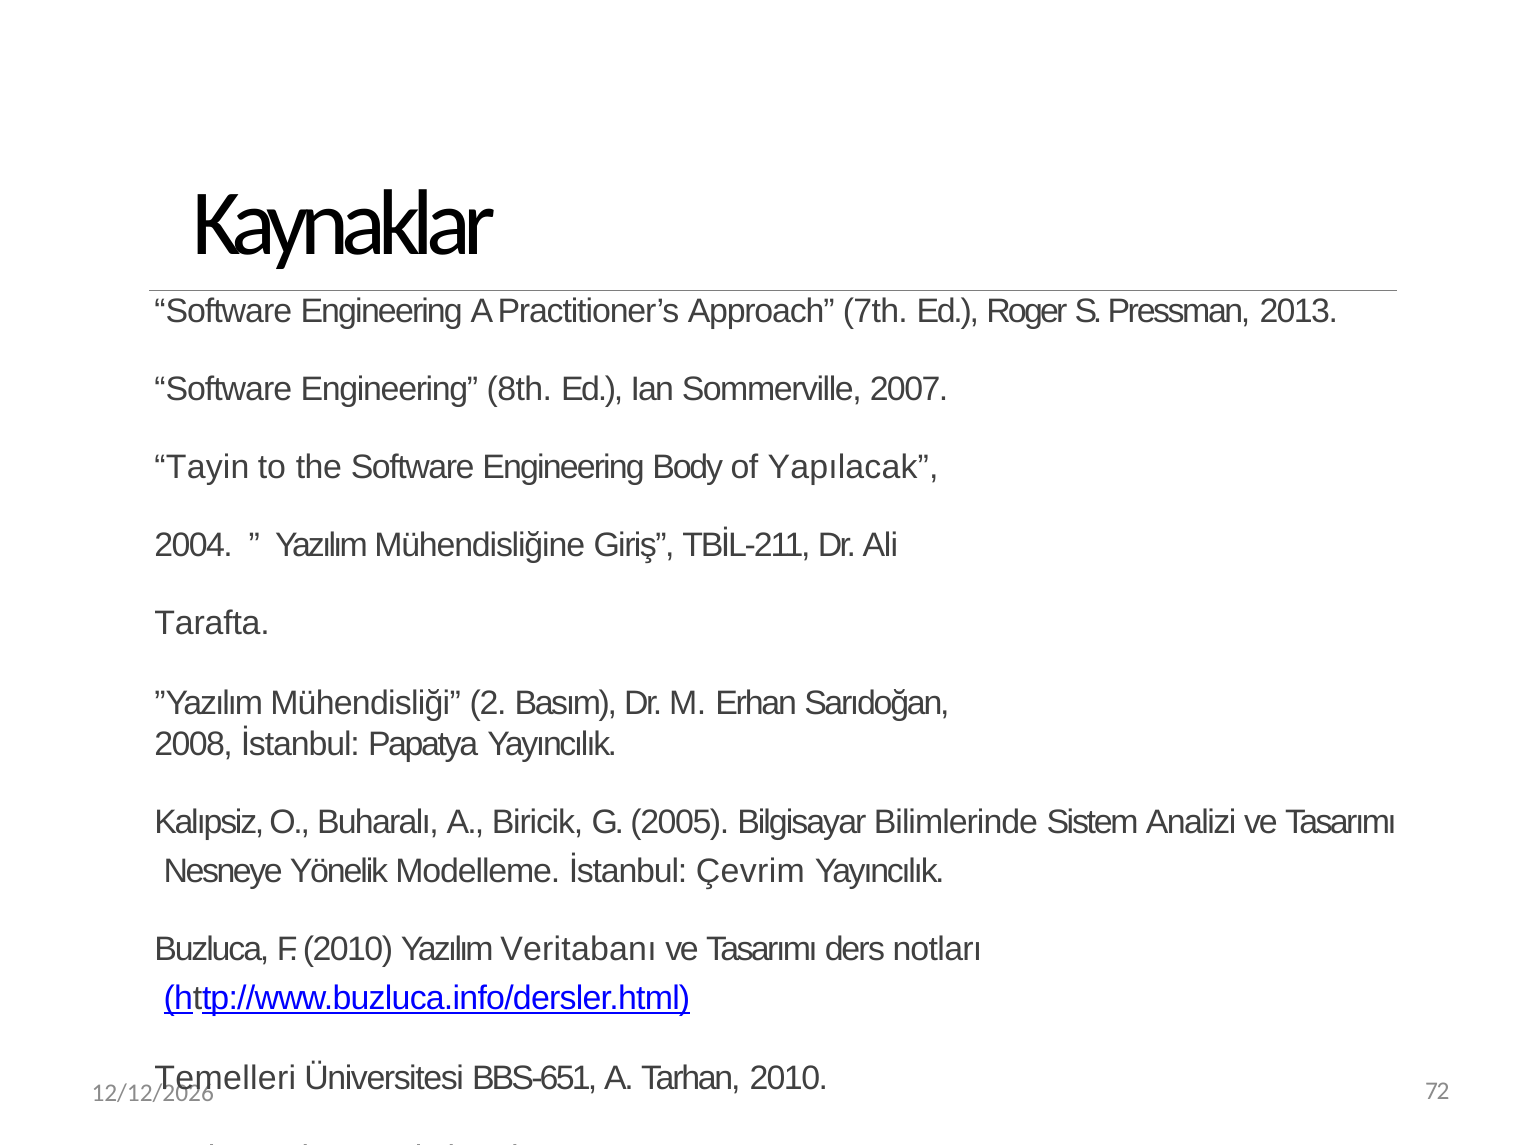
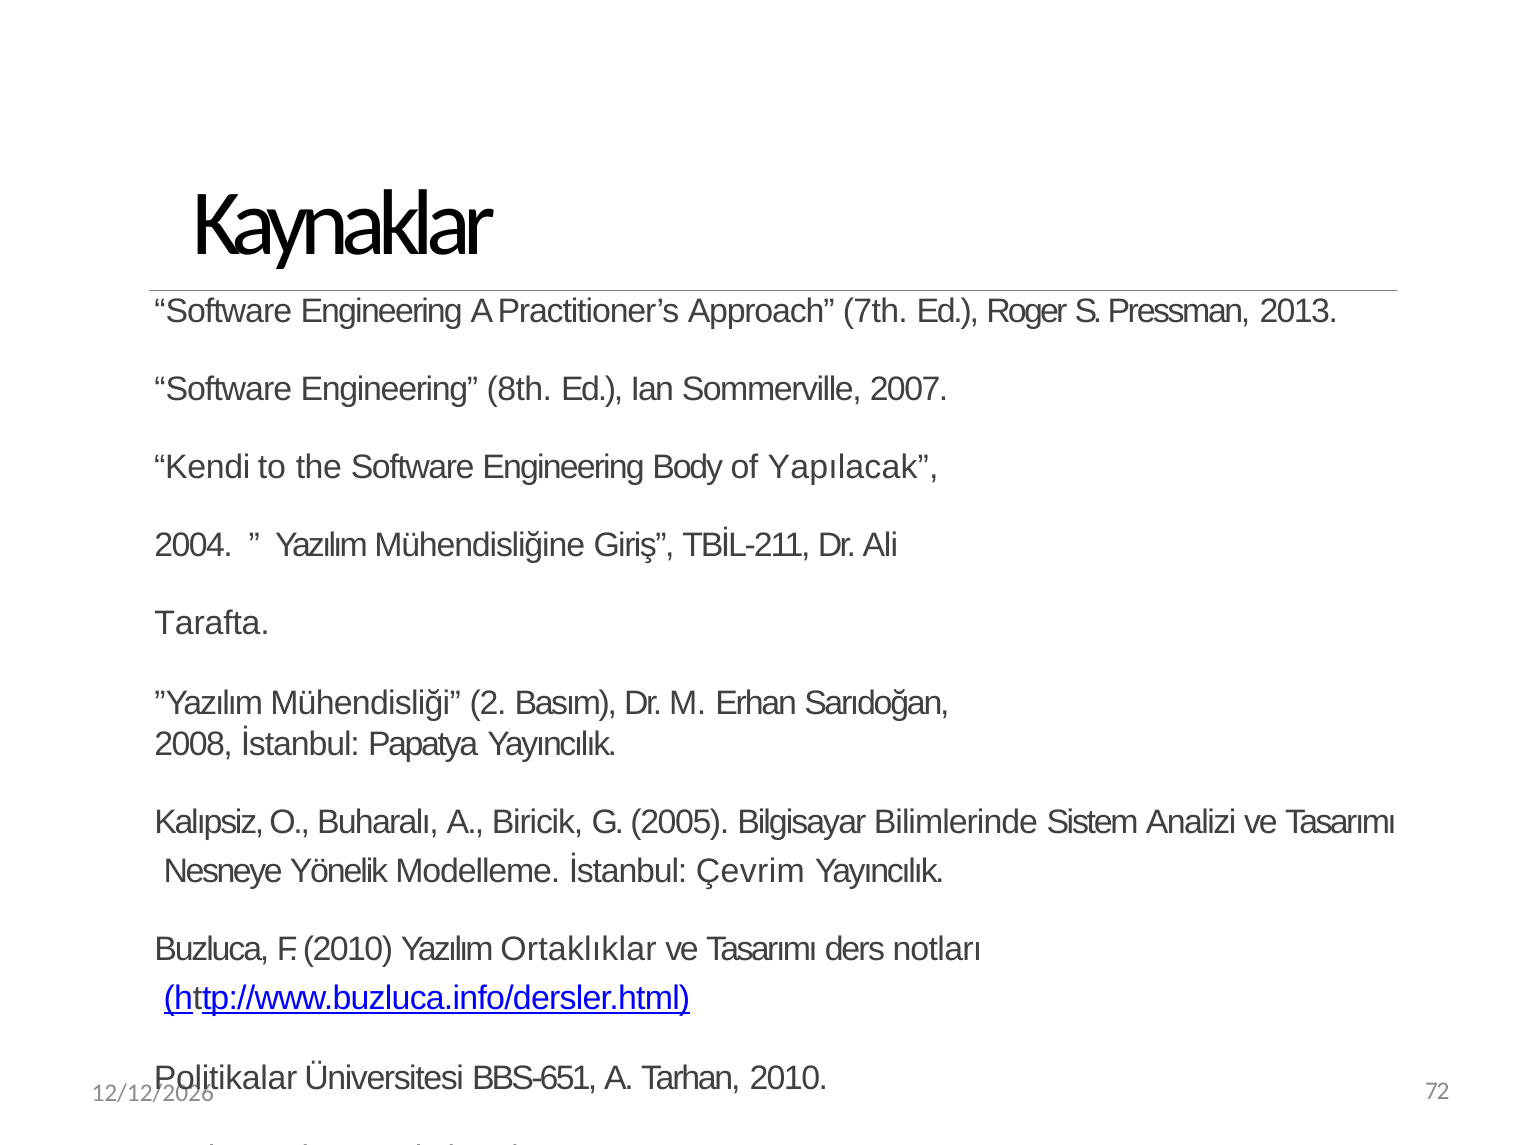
Tayin: Tayin -> Kendi
Veritabanı: Veritabanı -> Ortaklıklar
Temelleri: Temelleri -> Politikalar
